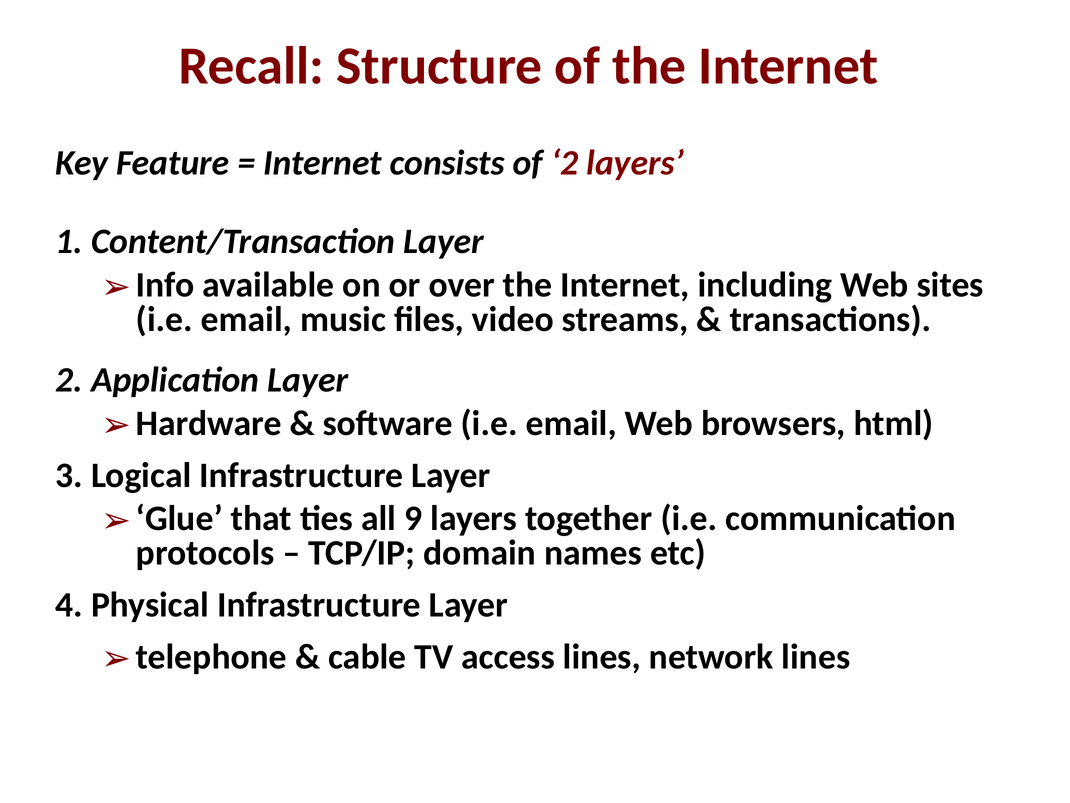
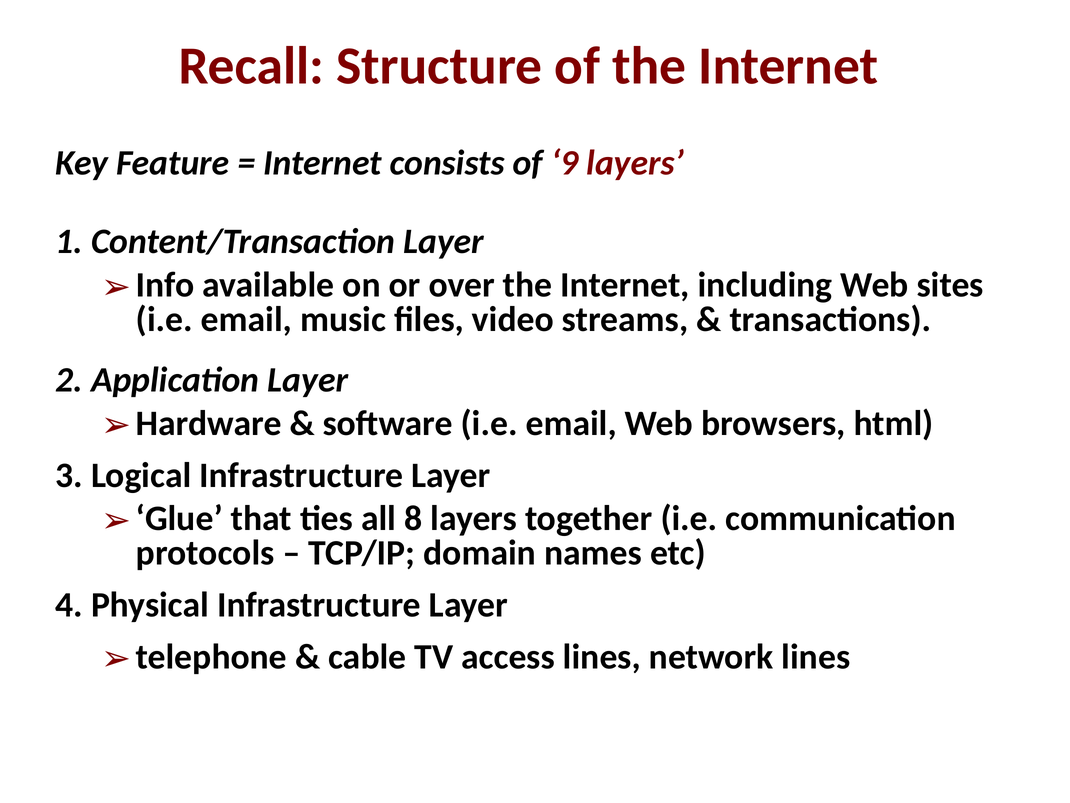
of 2: 2 -> 9
9: 9 -> 8
